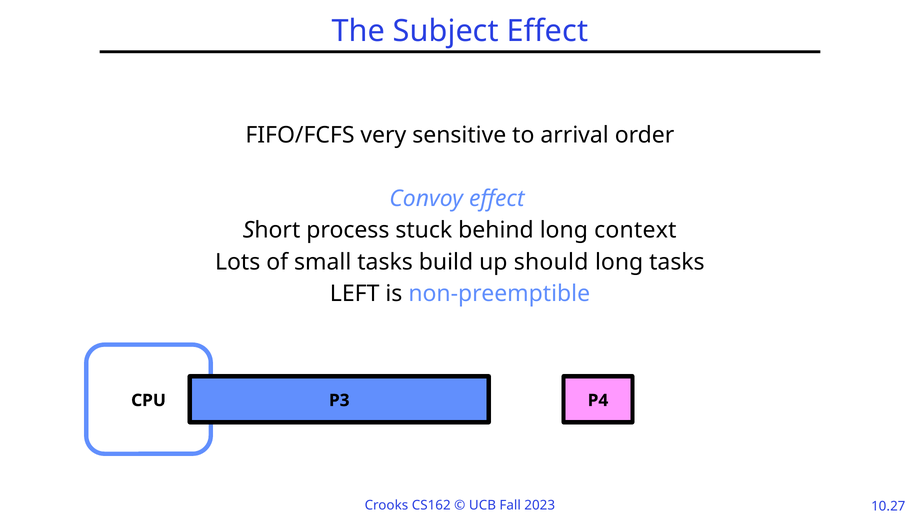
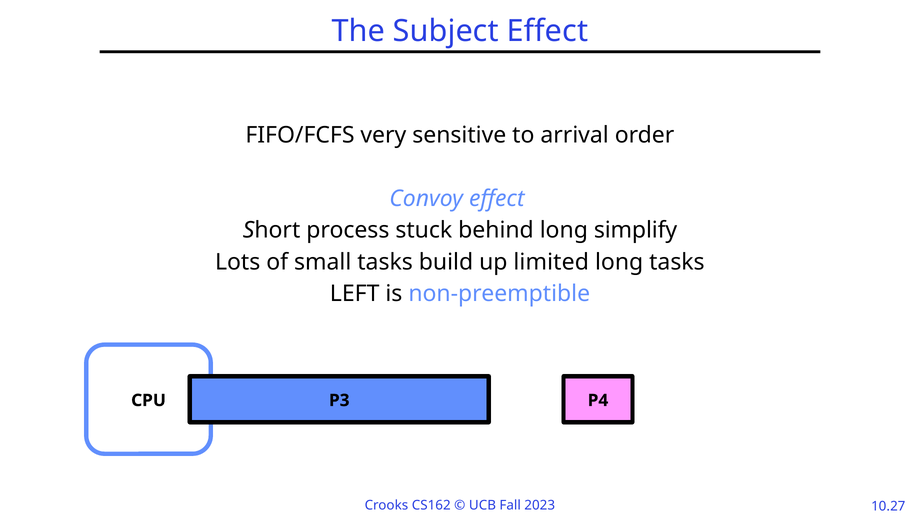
context: context -> simplify
should: should -> limited
